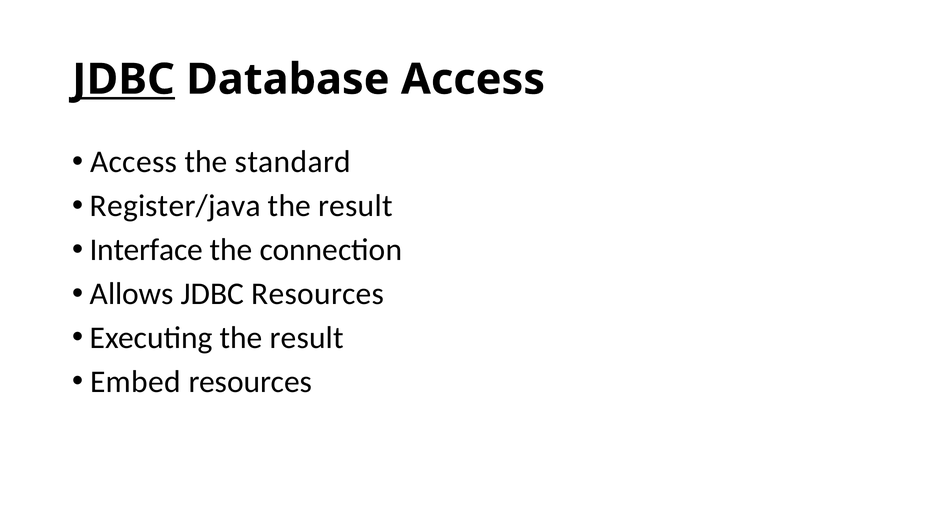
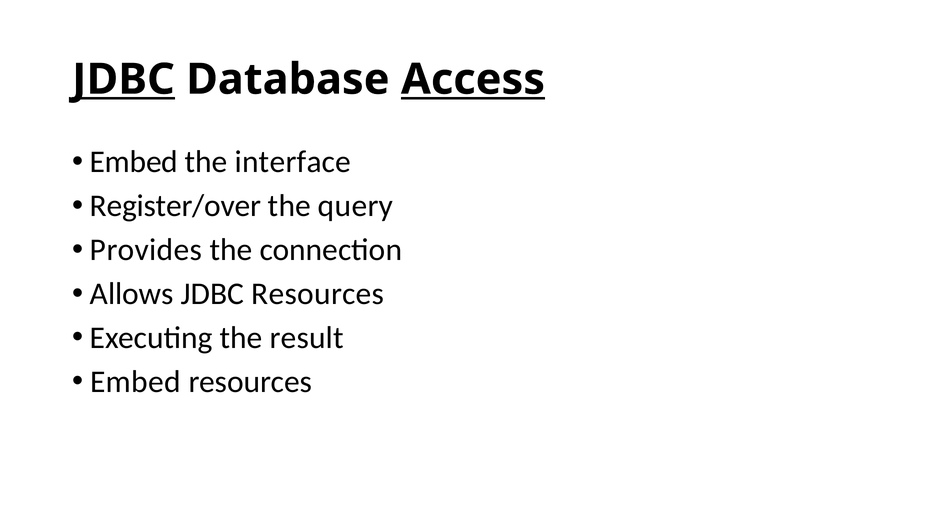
Access at (473, 79) underline: none -> present
Access at (134, 162): Access -> Embed
standard: standard -> interface
Register/java: Register/java -> Register/over
result at (356, 206): result -> query
Interface: Interface -> Provides
